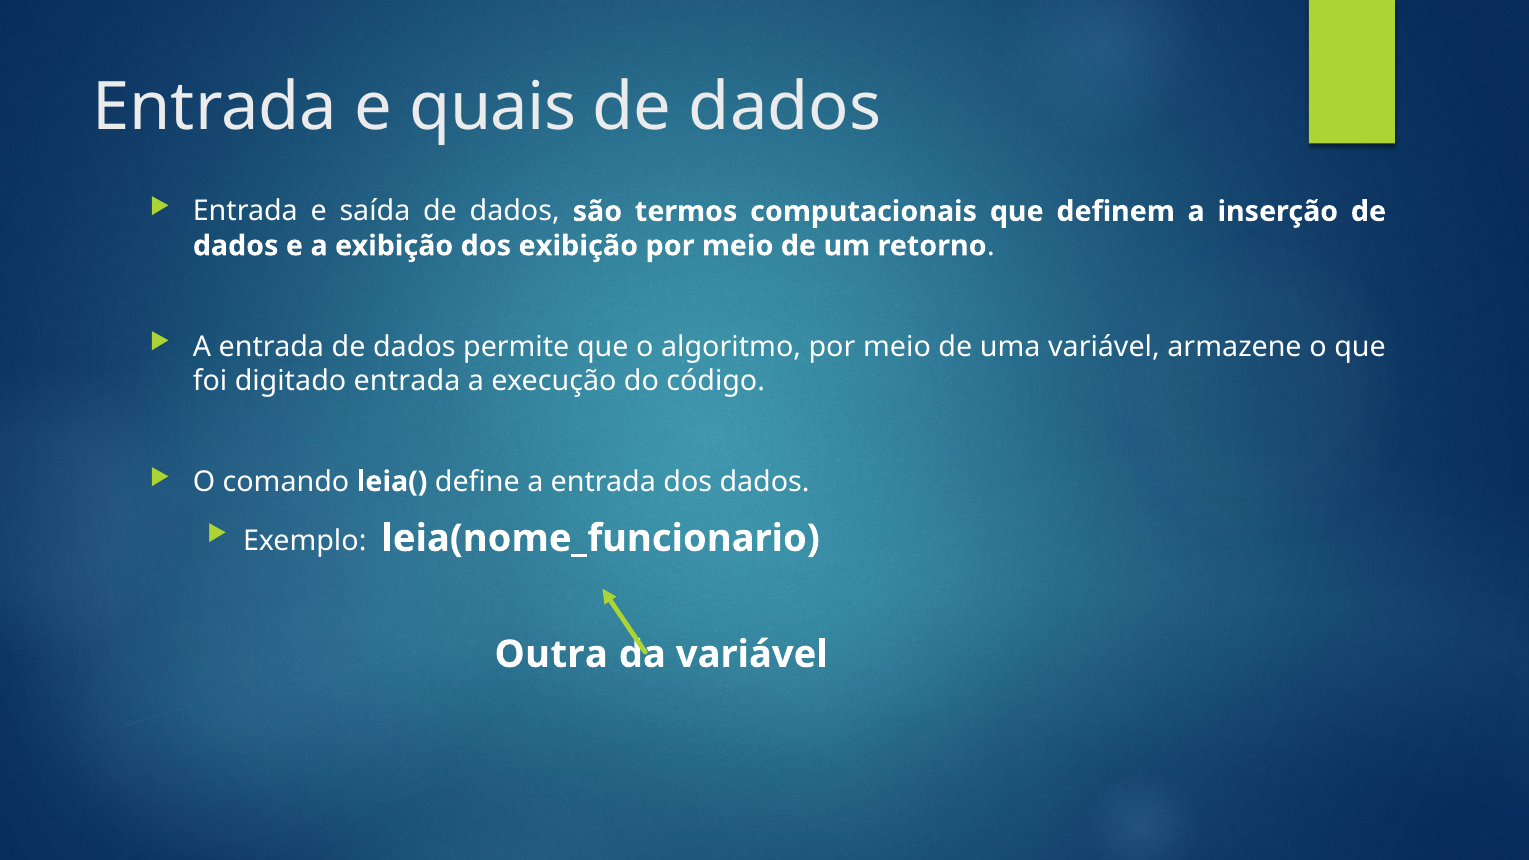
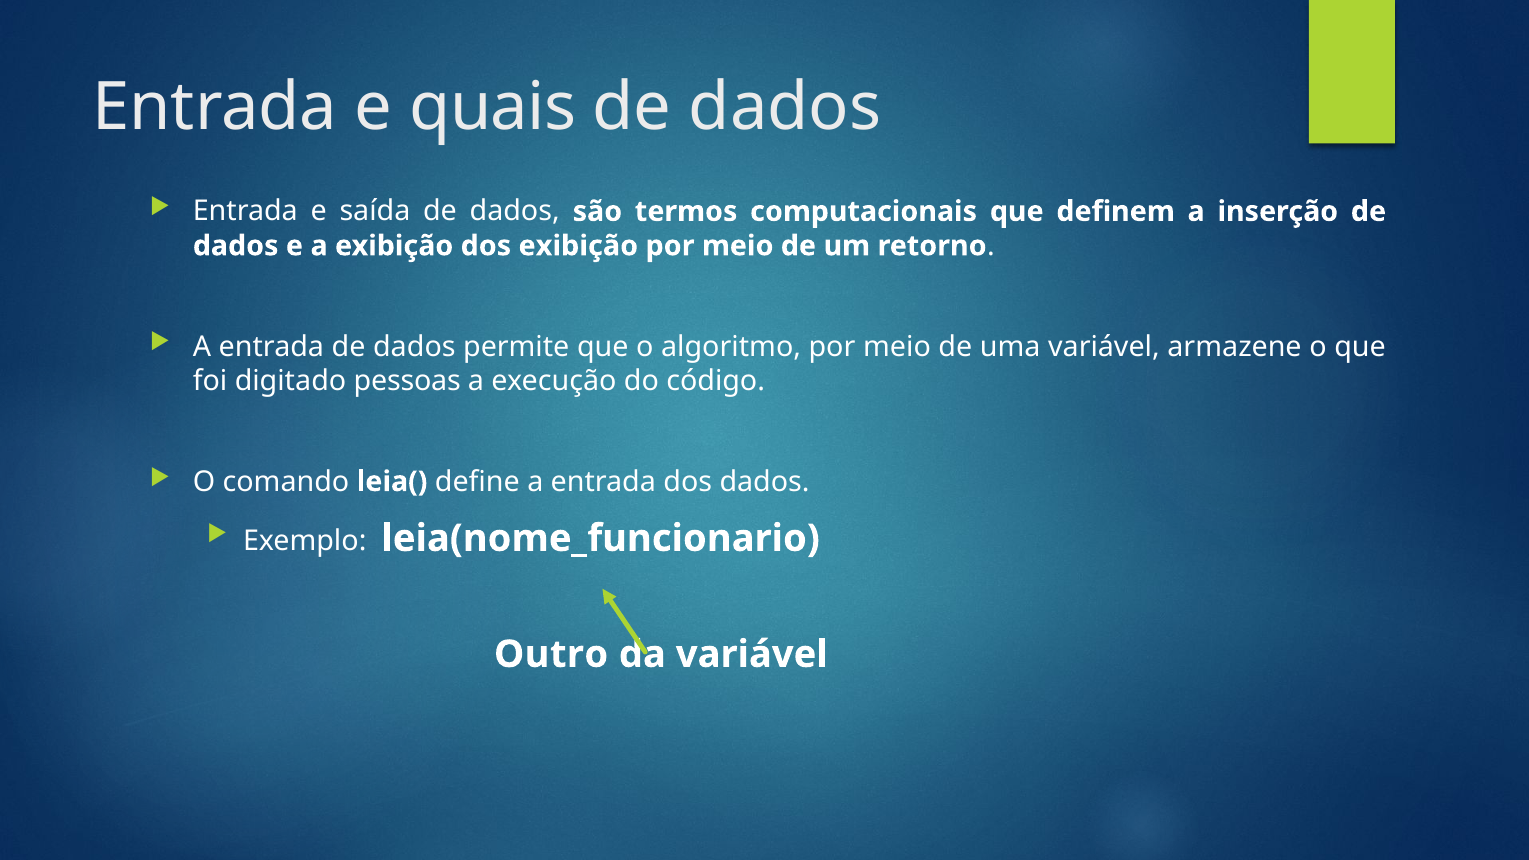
digitado entrada: entrada -> pessoas
Outra: Outra -> Outro
